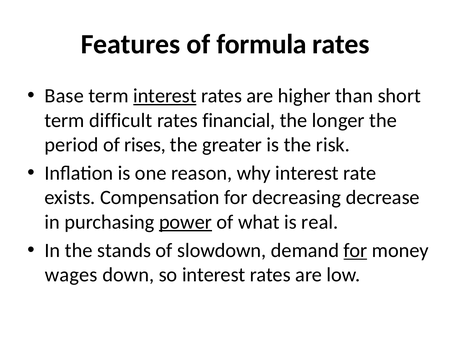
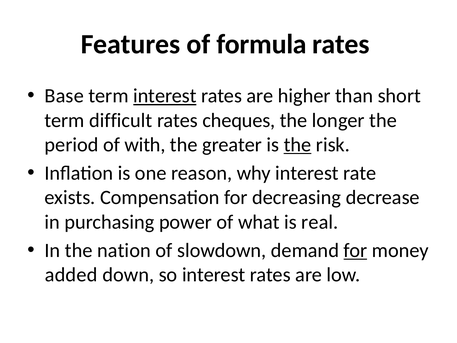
financial: financial -> cheques
rises: rises -> with
the at (298, 145) underline: none -> present
power underline: present -> none
stands: stands -> nation
wages: wages -> added
